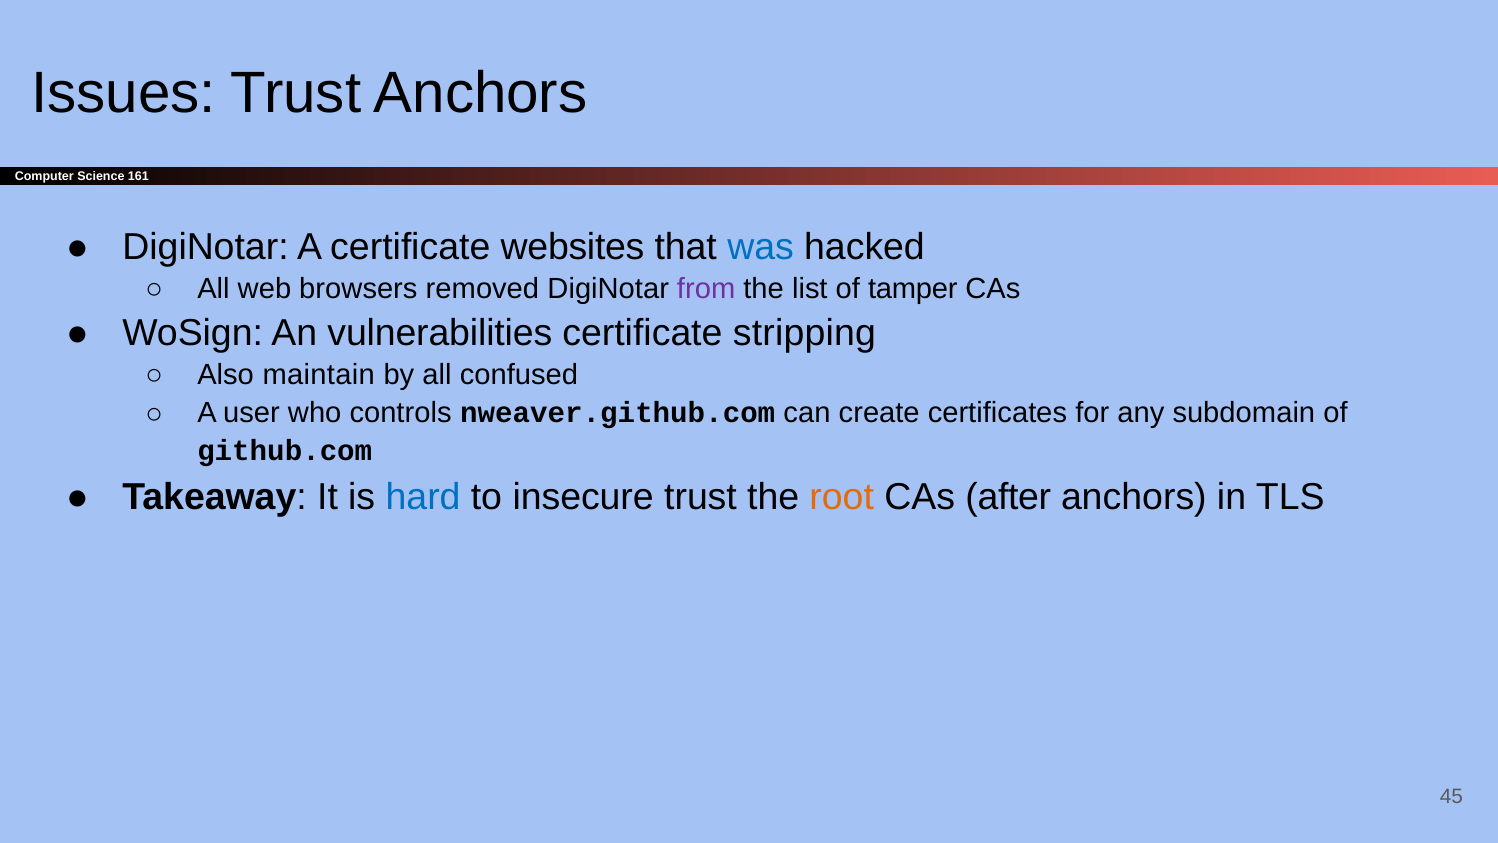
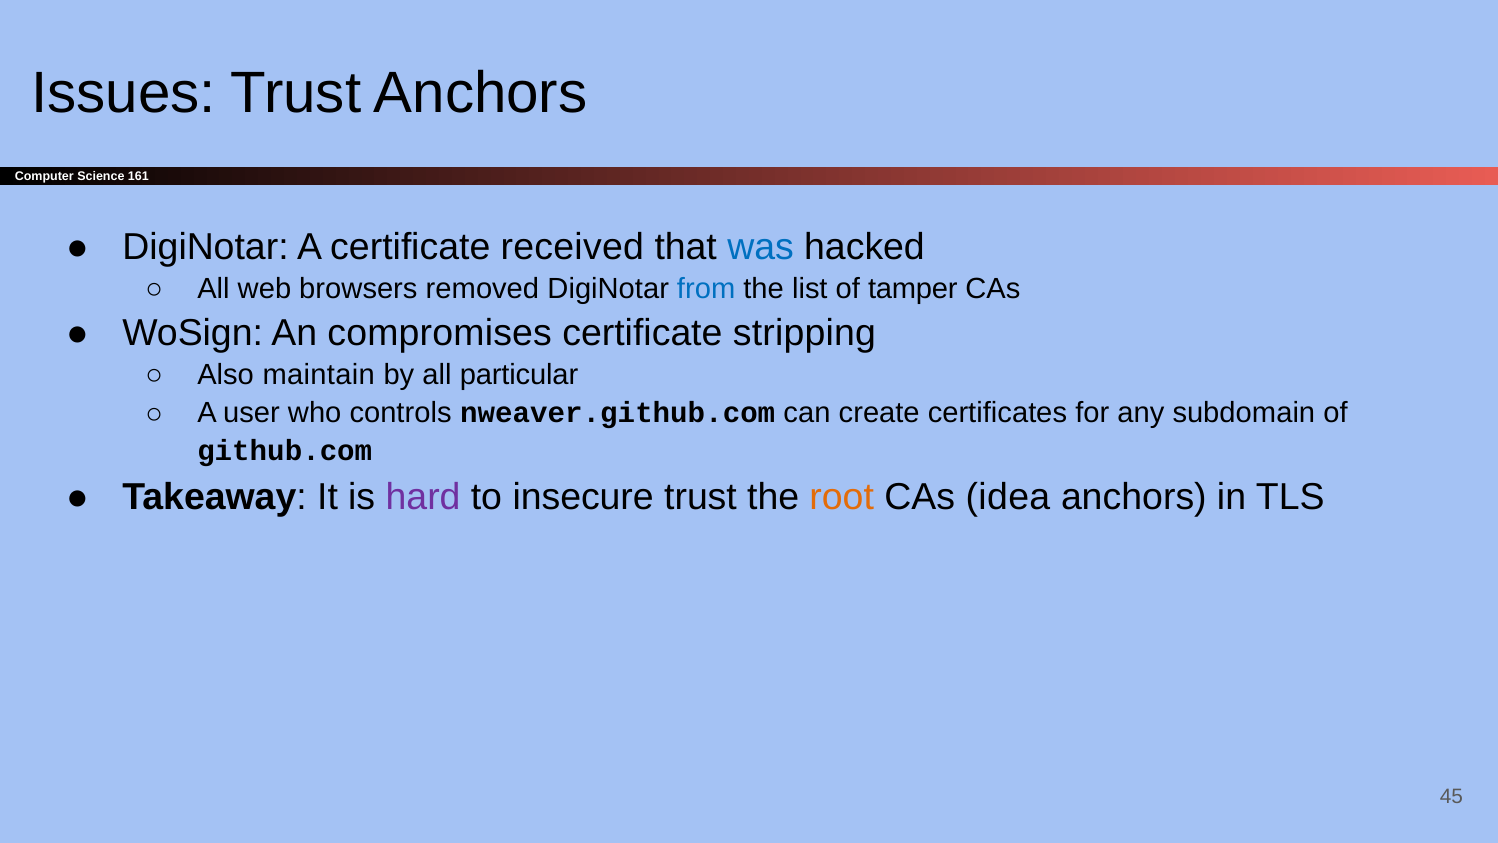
websites: websites -> received
from colour: purple -> blue
vulnerabilities: vulnerabilities -> compromises
confused: confused -> particular
hard colour: blue -> purple
after: after -> idea
